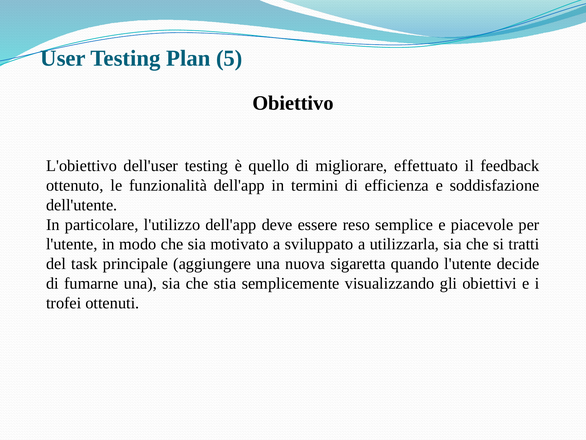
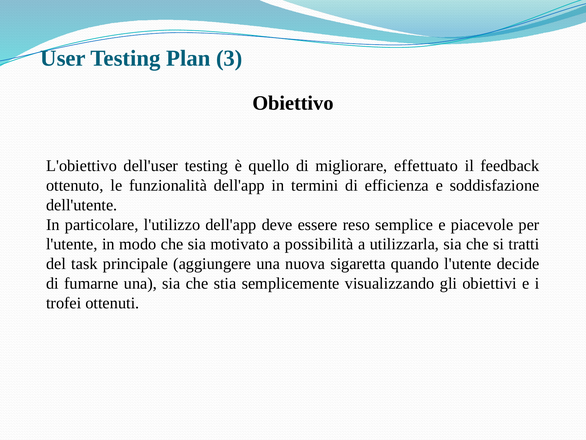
5: 5 -> 3
sviluppato: sviluppato -> possibilità
